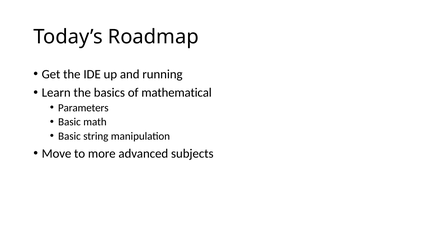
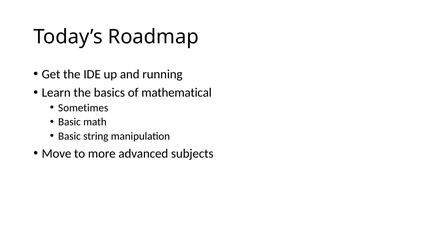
Parameters: Parameters -> Sometimes
